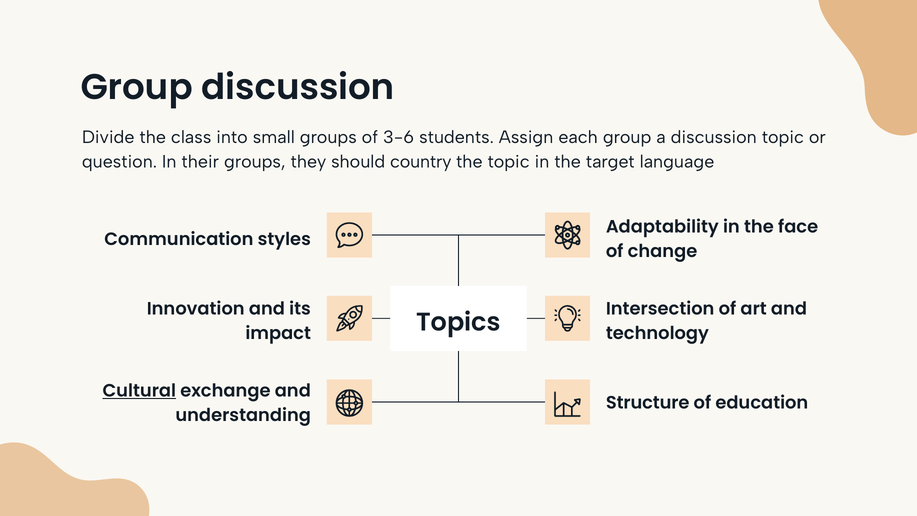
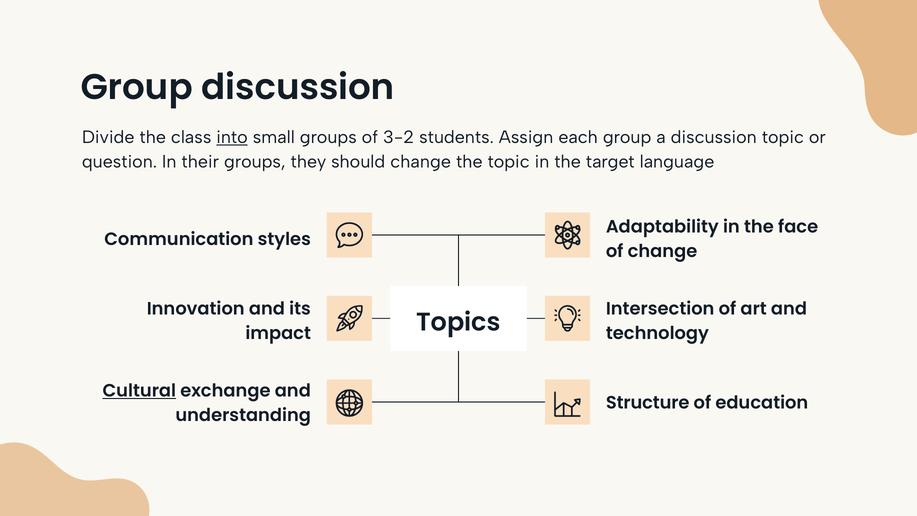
into underline: none -> present
3-6: 3-6 -> 3-2
should country: country -> change
